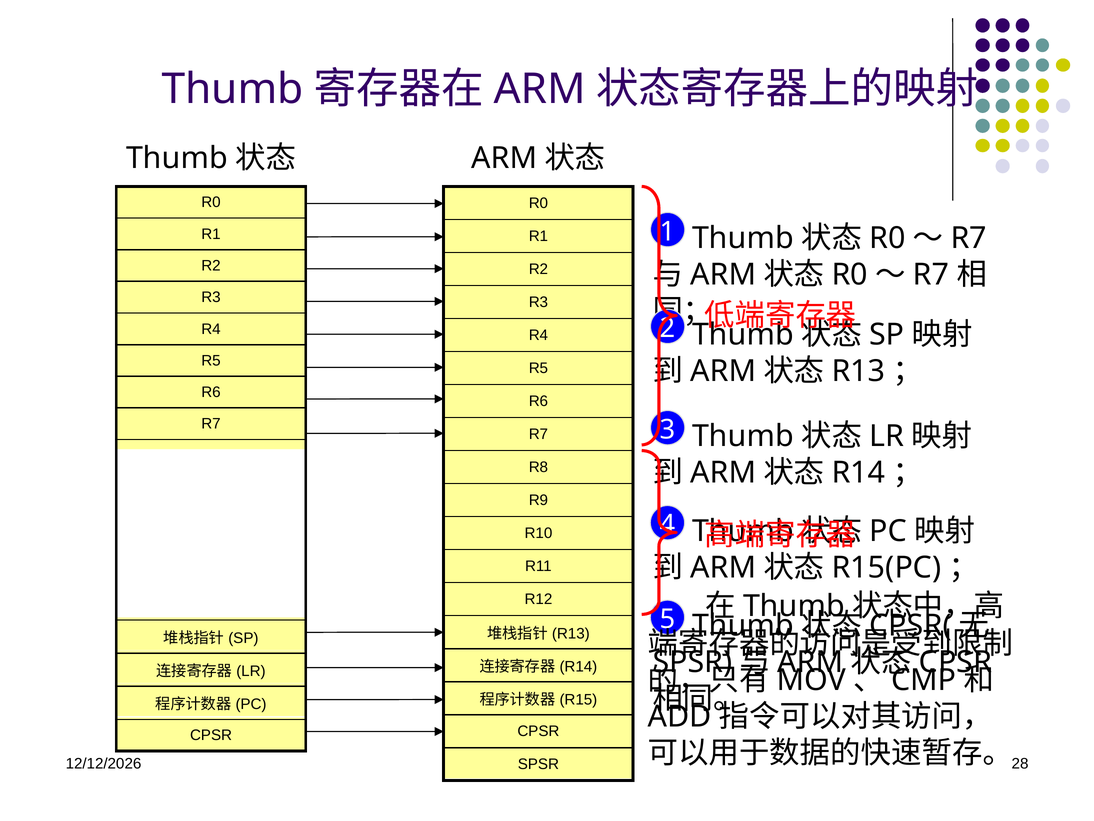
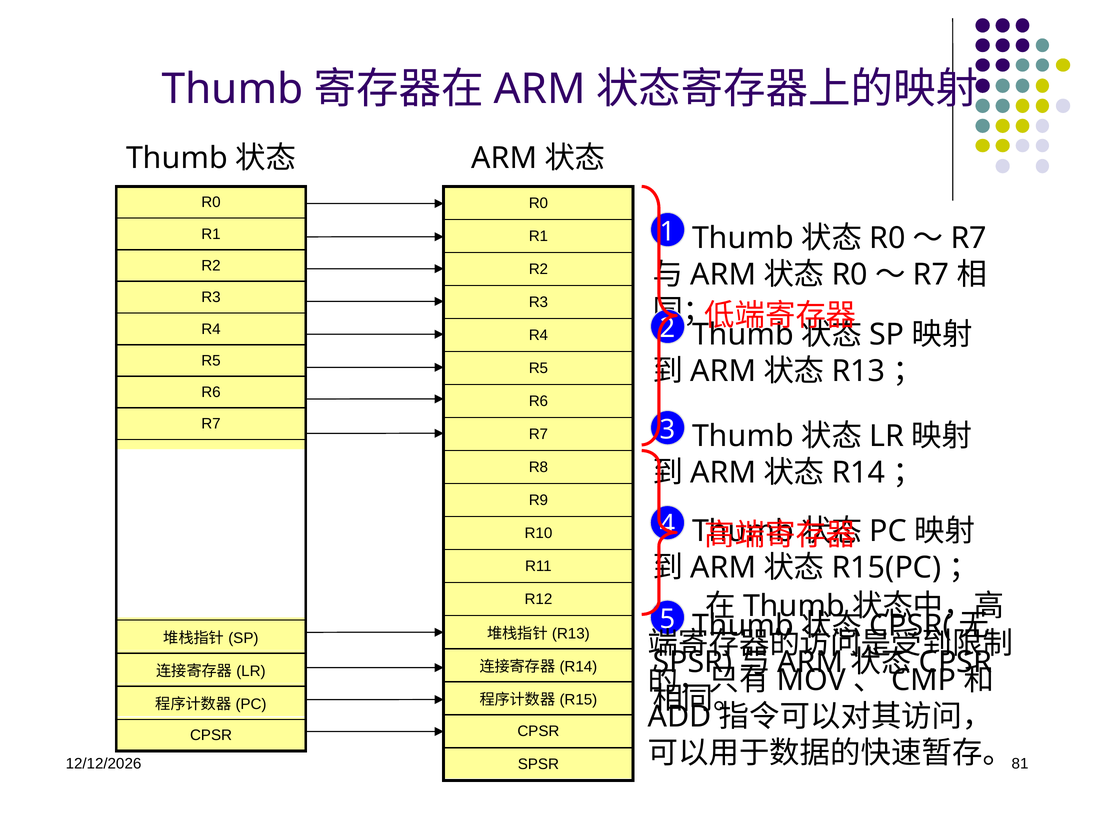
28: 28 -> 81
